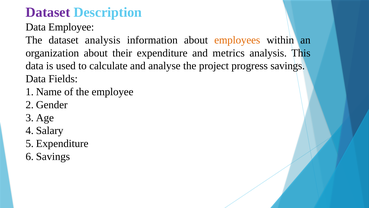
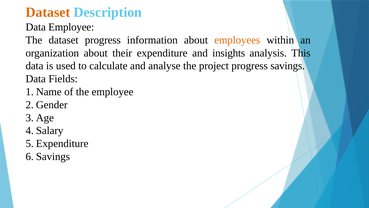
Dataset at (48, 12) colour: purple -> orange
dataset analysis: analysis -> progress
metrics: metrics -> insights
